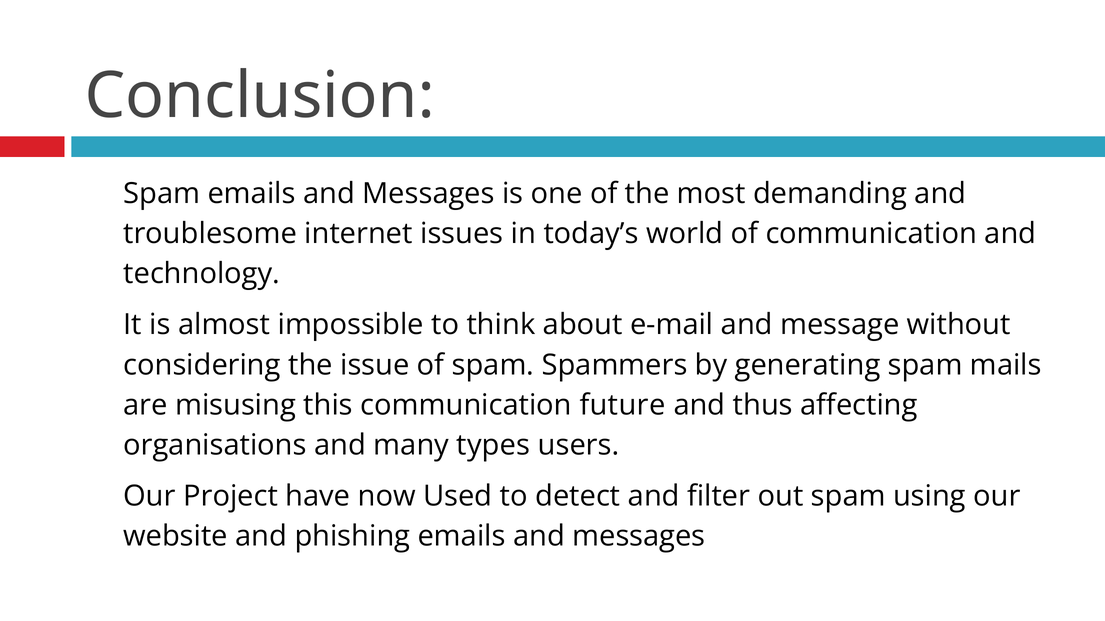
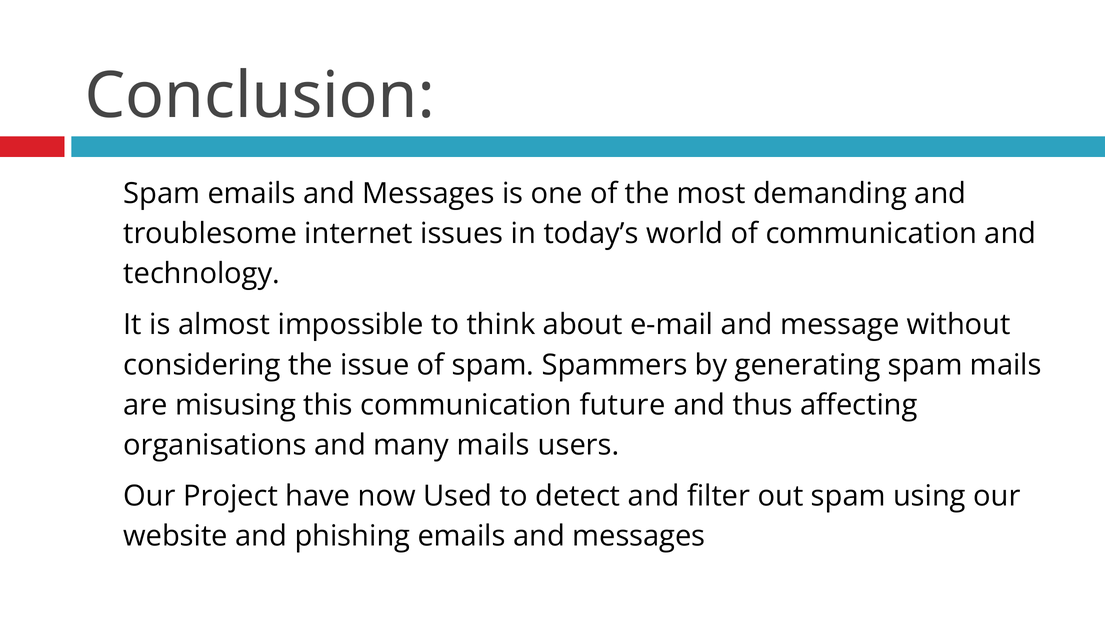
many types: types -> mails
